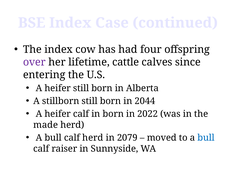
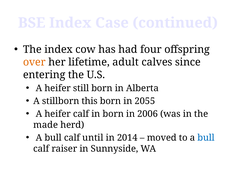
over colour: purple -> orange
cattle: cattle -> adult
stillborn still: still -> this
2044: 2044 -> 2055
2022: 2022 -> 2006
calf herd: herd -> until
2079: 2079 -> 2014
